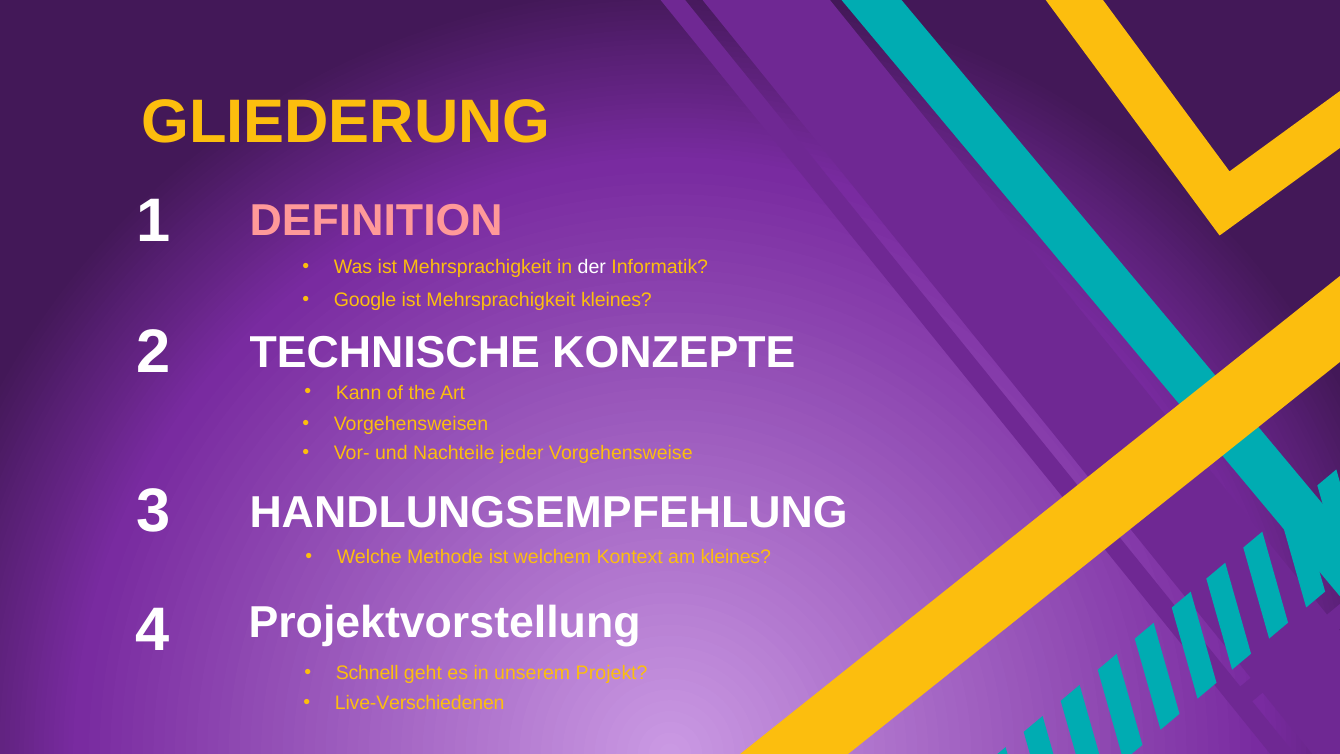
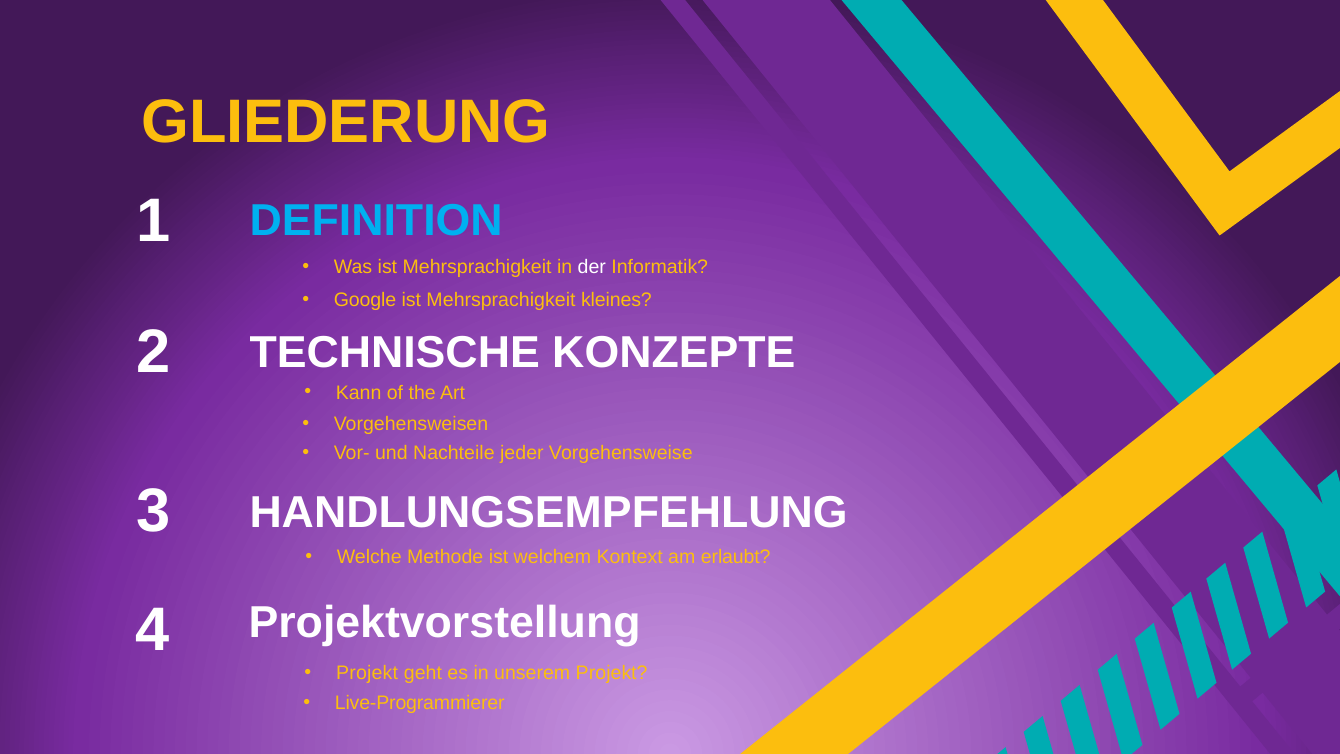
DEFINITION colour: pink -> light blue
am kleines: kleines -> erlaubt
Schnell at (367, 673): Schnell -> Projekt
Live-Verschiedenen: Live-Verschiedenen -> Live-Programmierer
